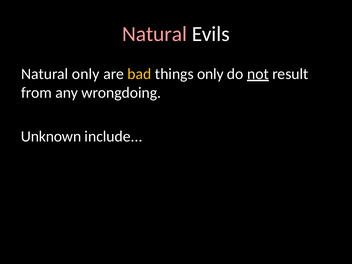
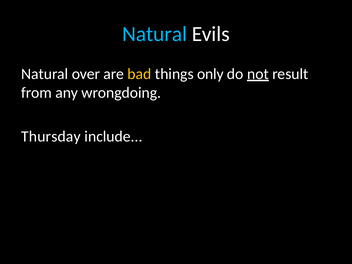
Natural at (155, 34) colour: pink -> light blue
Natural only: only -> over
Unknown: Unknown -> Thursday
